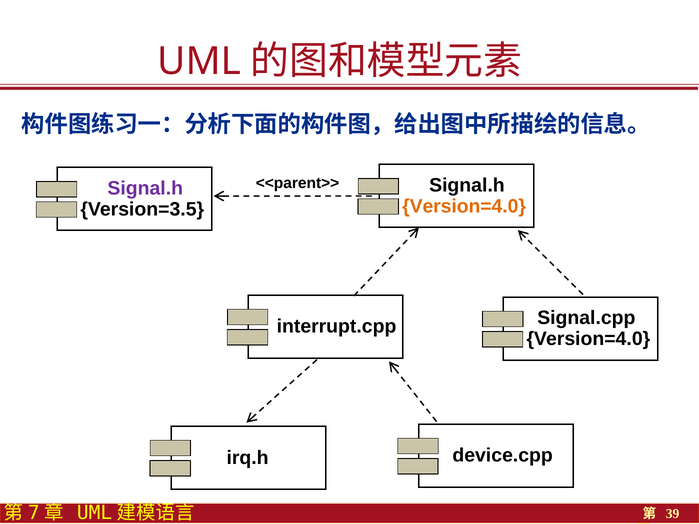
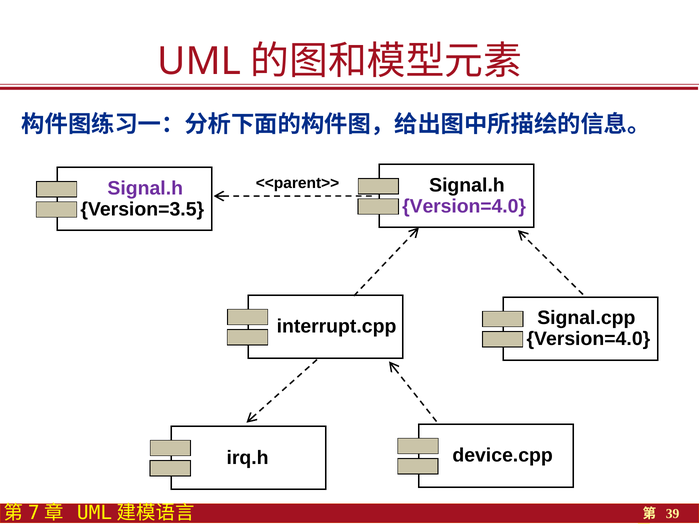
Version=4.0 at (464, 206) colour: orange -> purple
